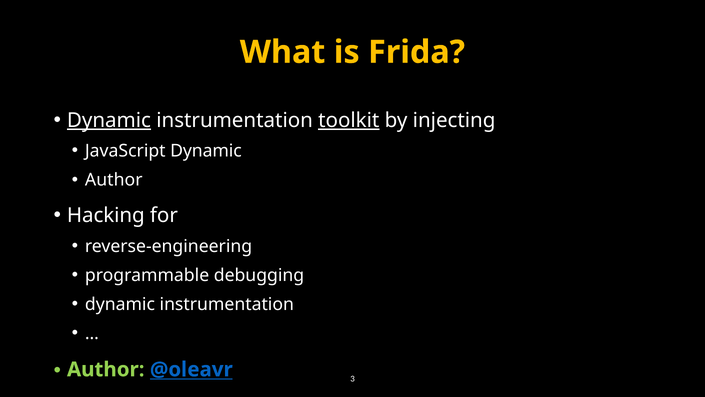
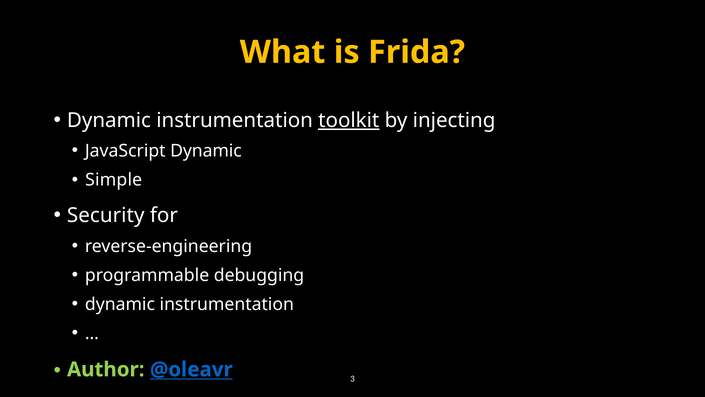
Dynamic at (109, 120) underline: present -> none
Author at (114, 180): Author -> Simple
Hacking: Hacking -> Security
